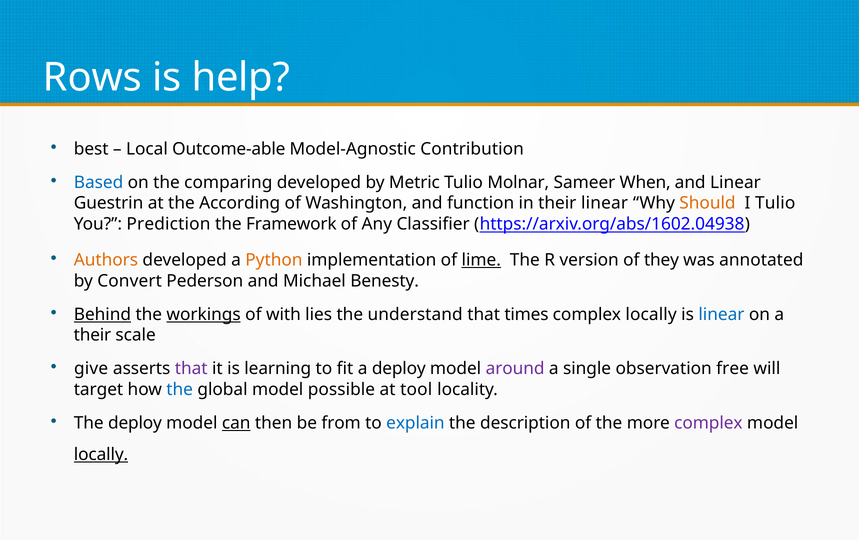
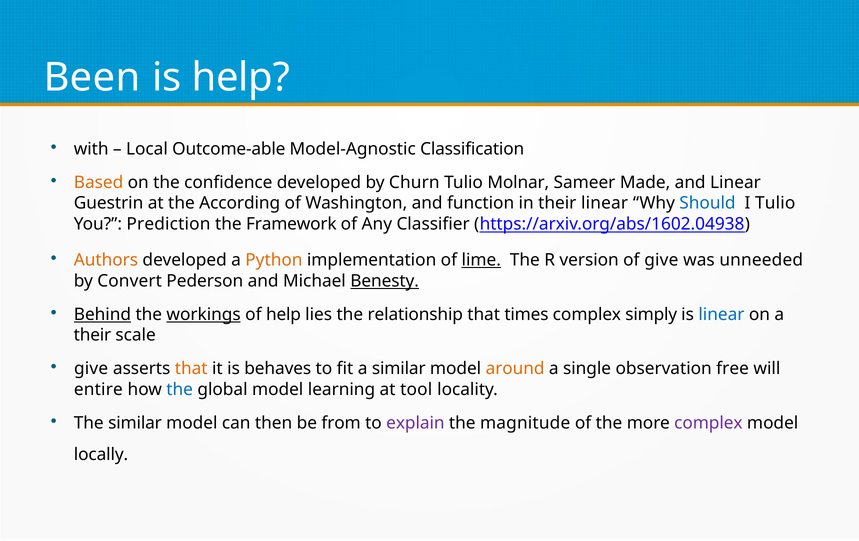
Rows: Rows -> Been
best: best -> with
Contribution: Contribution -> Classification
Based colour: blue -> orange
comparing: comparing -> confidence
Metric: Metric -> Churn
When: When -> Made
Should colour: orange -> blue
of they: they -> give
annotated: annotated -> unneeded
Benesty underline: none -> present
of with: with -> help
understand: understand -> relationship
complex locally: locally -> simply
that at (191, 369) colour: purple -> orange
learning: learning -> behaves
a deploy: deploy -> similar
around colour: purple -> orange
target: target -> entire
possible: possible -> learning
The deploy: deploy -> similar
can underline: present -> none
explain colour: blue -> purple
description: description -> magnitude
locally at (101, 455) underline: present -> none
